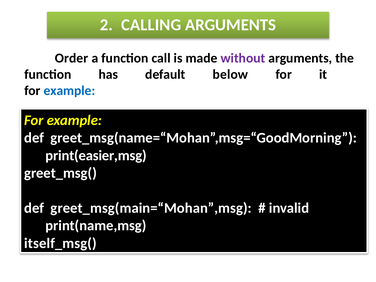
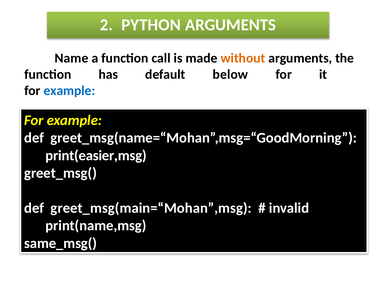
CALLING: CALLING -> PYTHON
Order: Order -> Name
without colour: purple -> orange
itself_msg(: itself_msg( -> same_msg(
